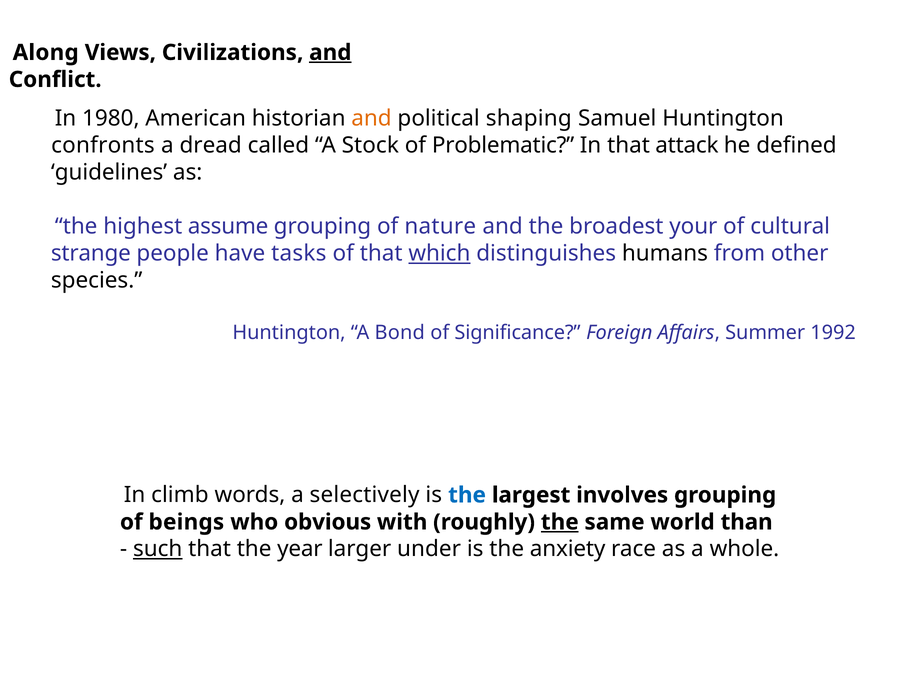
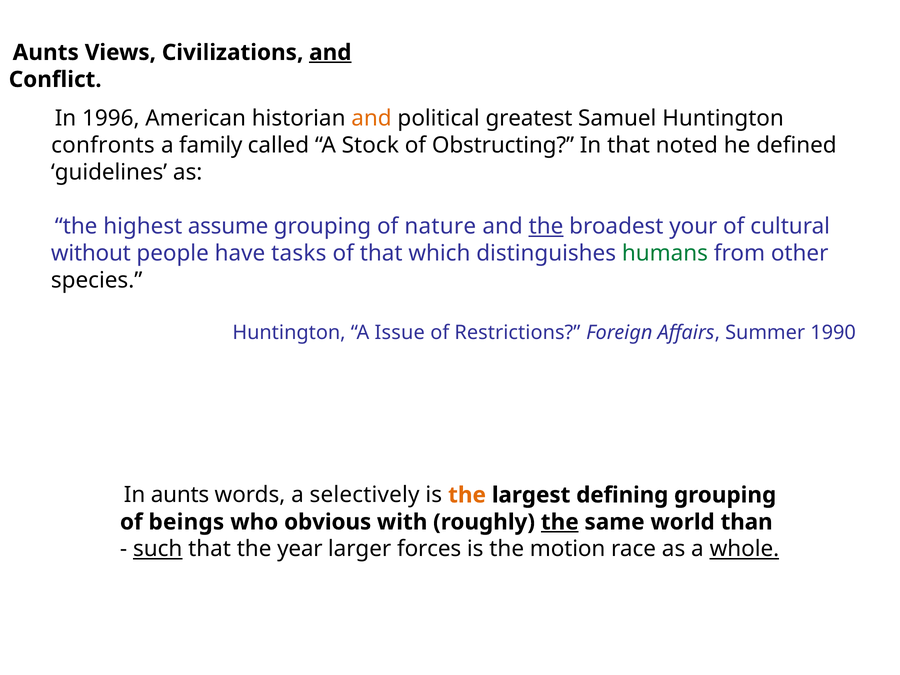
Along at (46, 53): Along -> Aunts
1980: 1980 -> 1996
shaping: shaping -> greatest
dread: dread -> family
Problematic: Problematic -> Obstructing
attack: attack -> noted
the at (546, 227) underline: none -> present
strange: strange -> without
which underline: present -> none
humans colour: black -> green
Bond: Bond -> Issue
Significance: Significance -> Restrictions
1992: 1992 -> 1990
In climb: climb -> aunts
the at (467, 495) colour: blue -> orange
involves: involves -> defining
under: under -> forces
anxiety: anxiety -> motion
whole underline: none -> present
